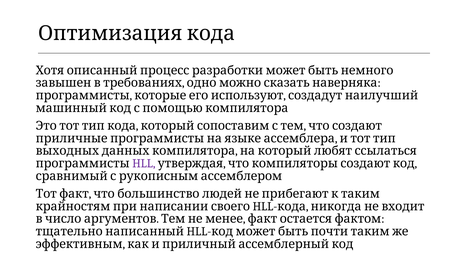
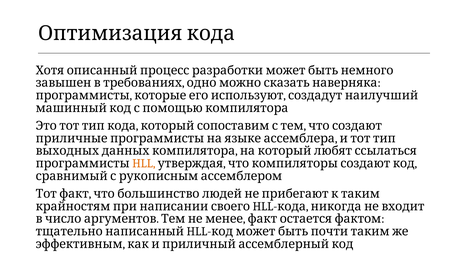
HLL colour: purple -> orange
